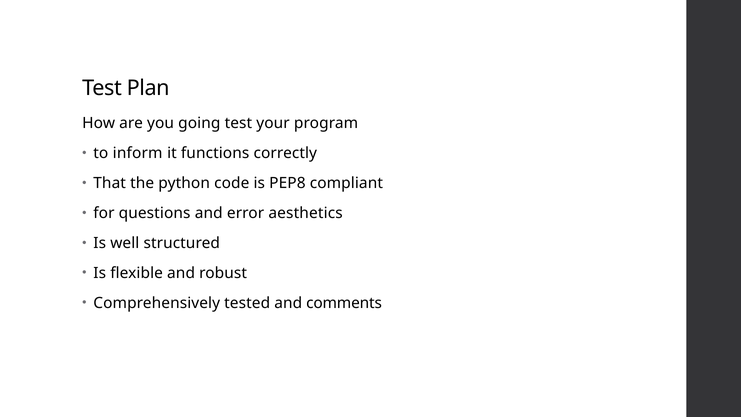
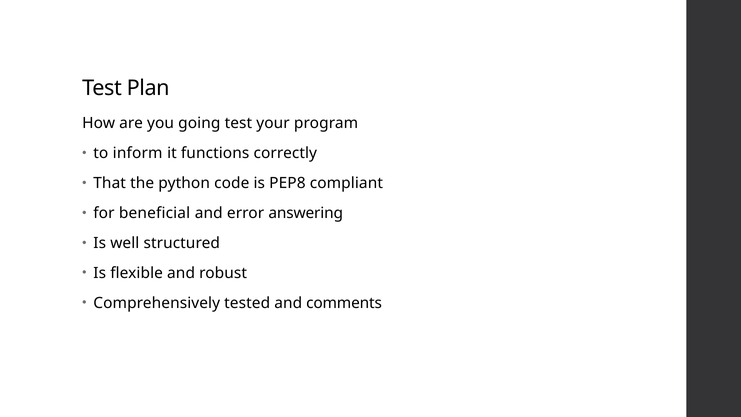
questions: questions -> beneficial
aesthetics: aesthetics -> answering
